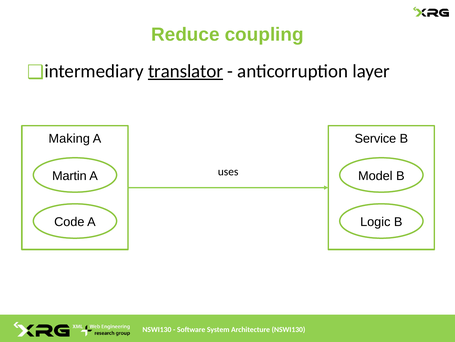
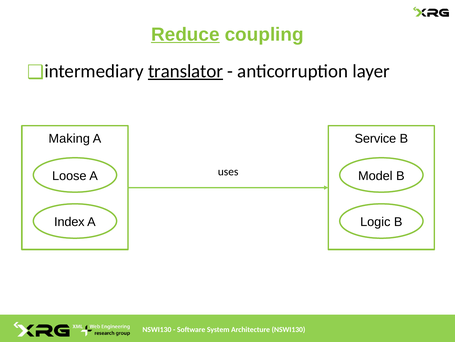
Reduce underline: none -> present
Martin: Martin -> Loose
Code: Code -> Index
